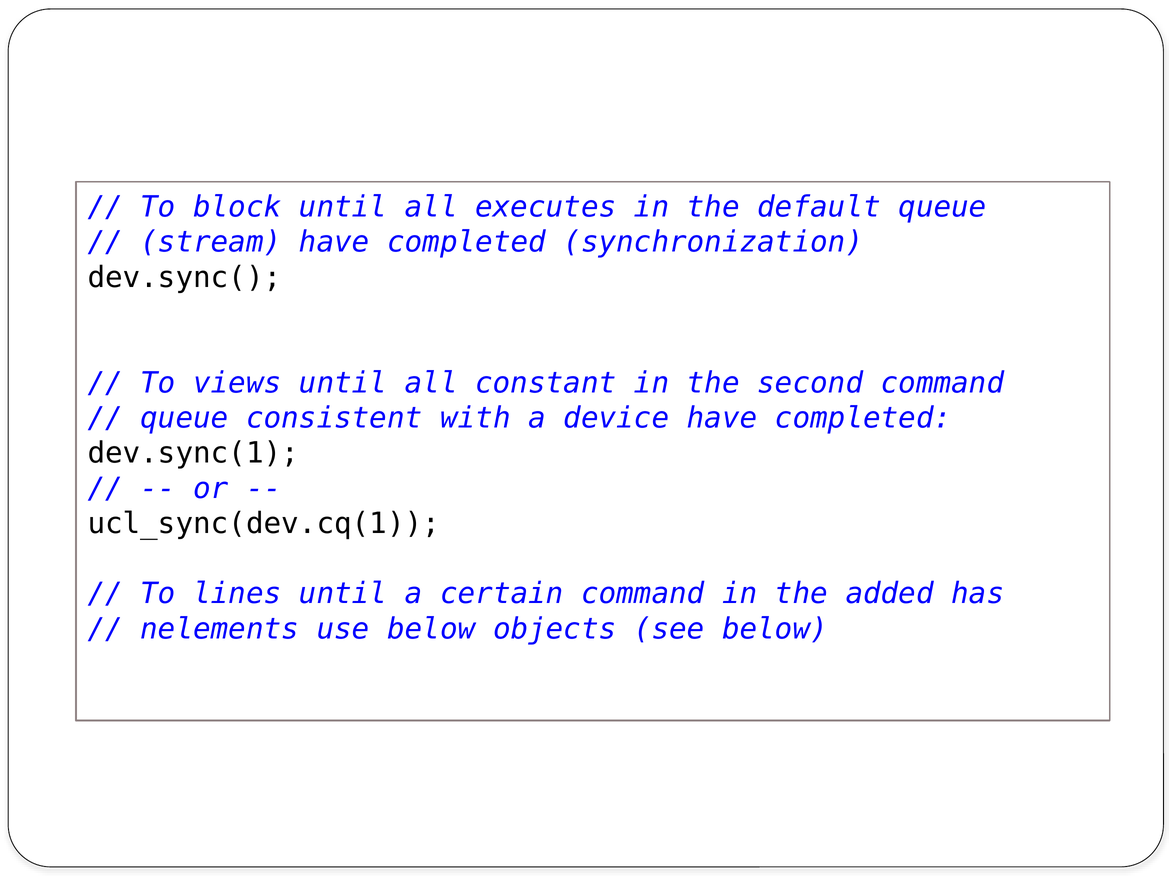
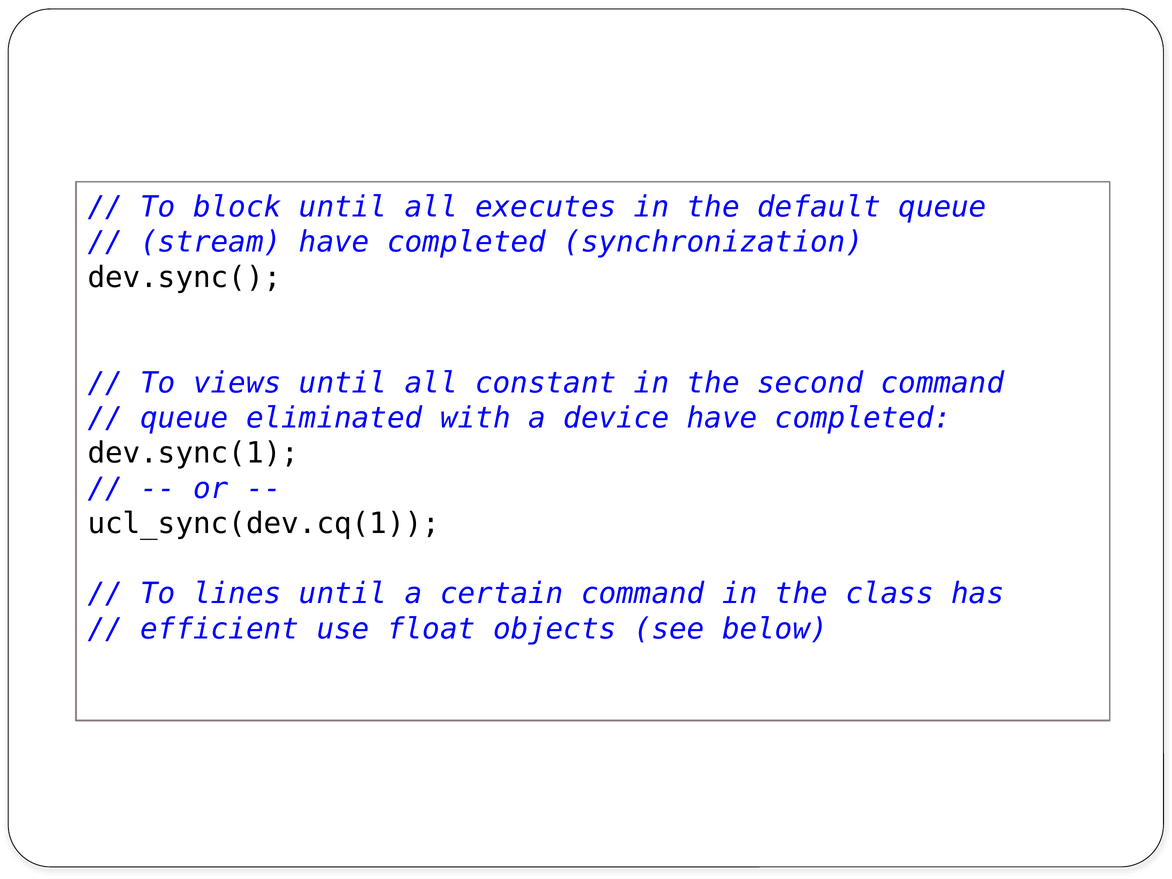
consistent: consistent -> eliminated
added: added -> class
nelements: nelements -> efficient
use below: below -> float
